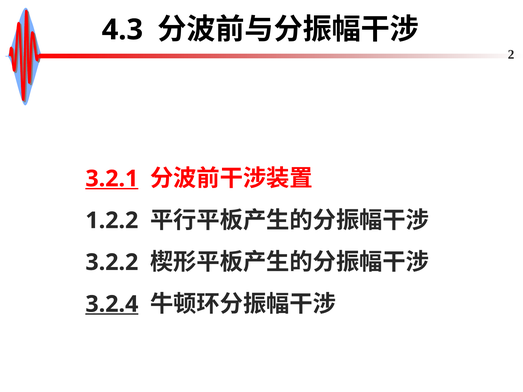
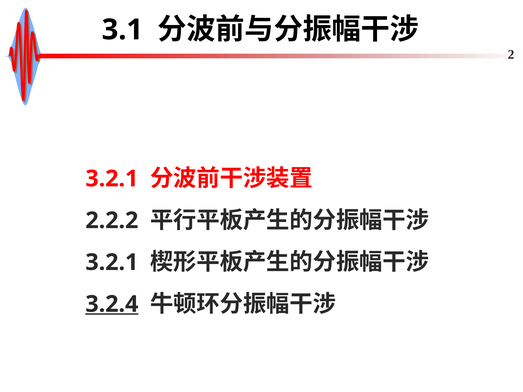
4.3: 4.3 -> 3.1
3.2.1 at (112, 179) underline: present -> none
1.2.2: 1.2.2 -> 2.2.2
3.2.2 at (112, 262): 3.2.2 -> 3.2.1
